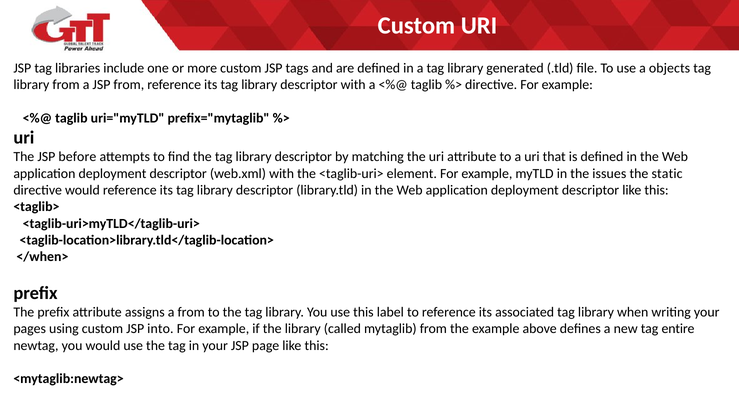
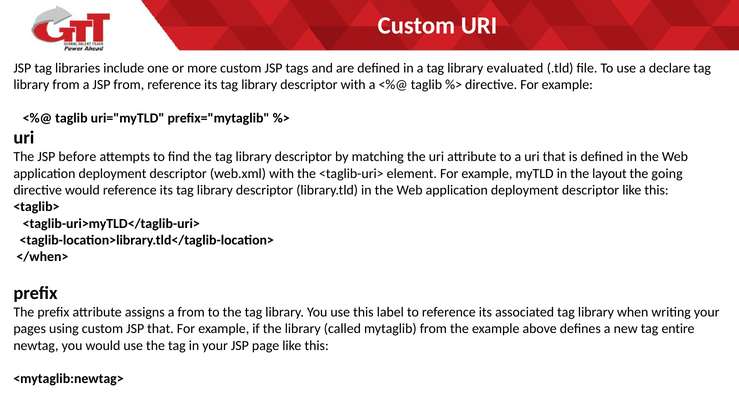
generated: generated -> evaluated
objects: objects -> declare
issues: issues -> layout
static: static -> going
JSP into: into -> that
